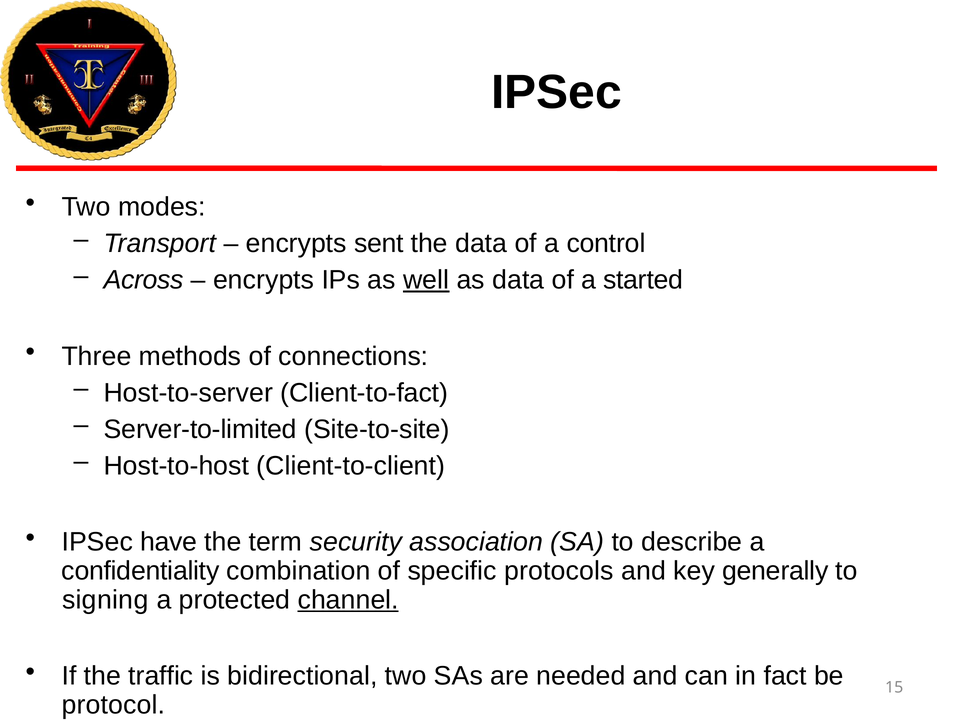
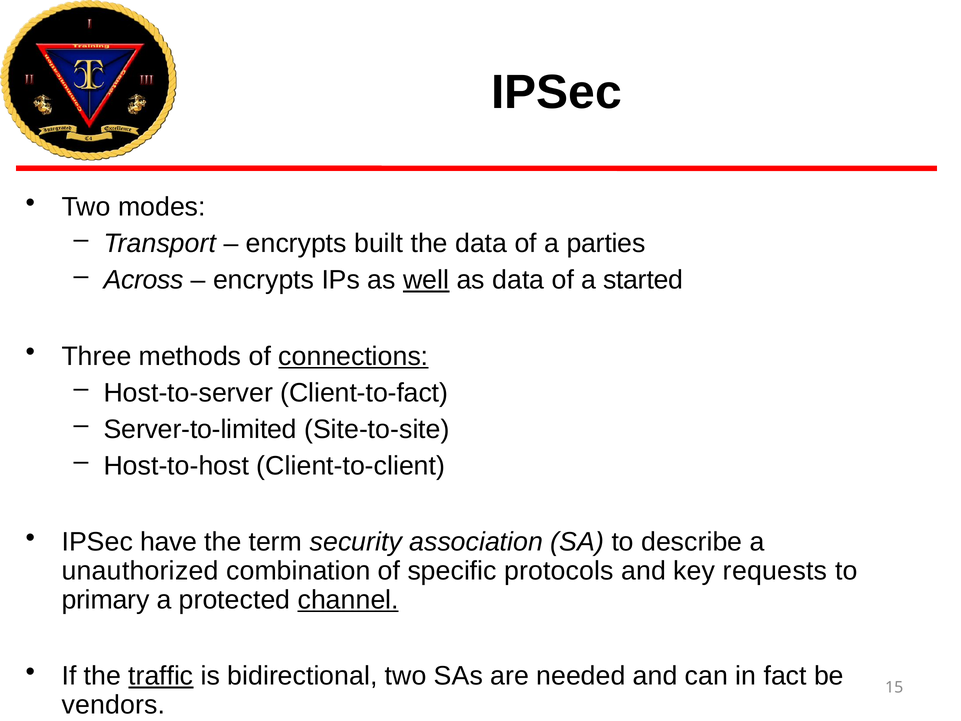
sent: sent -> built
control: control -> parties
connections underline: none -> present
confidentiality: confidentiality -> unauthorized
generally: generally -> requests
signing: signing -> primary
traffic underline: none -> present
protocol: protocol -> vendors
